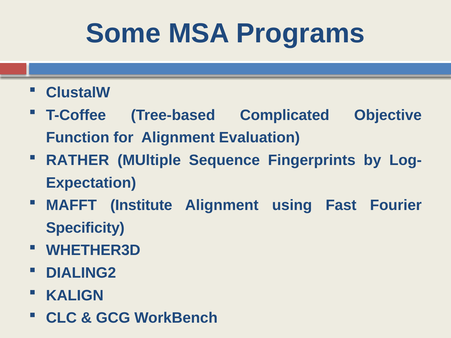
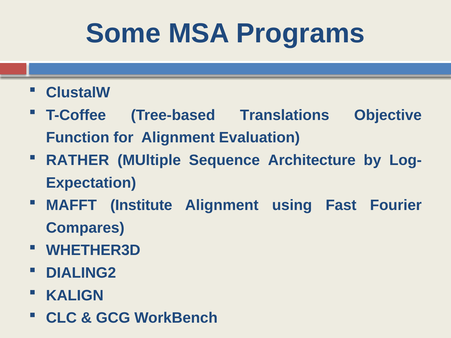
Complicated: Complicated -> Translations
Fingerprints: Fingerprints -> Architecture
Specificity: Specificity -> Compares
